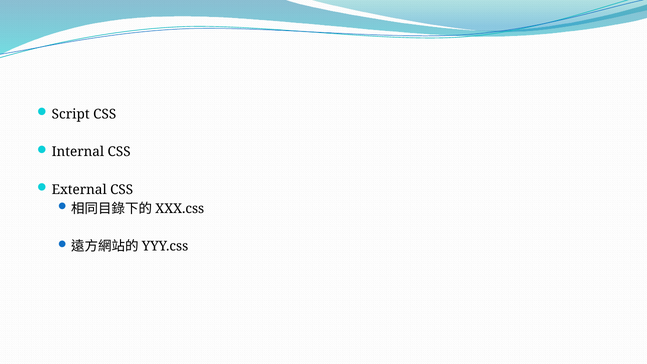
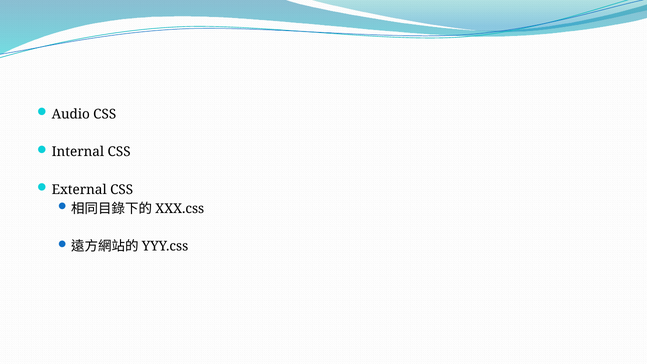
Script: Script -> Audio
